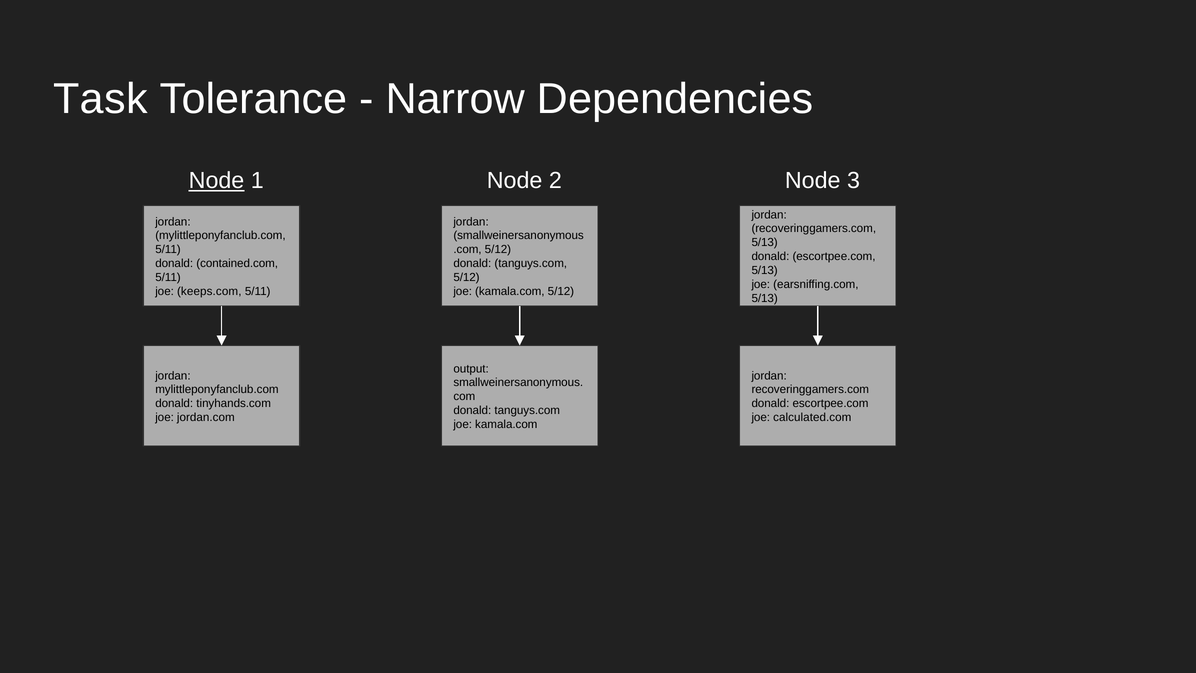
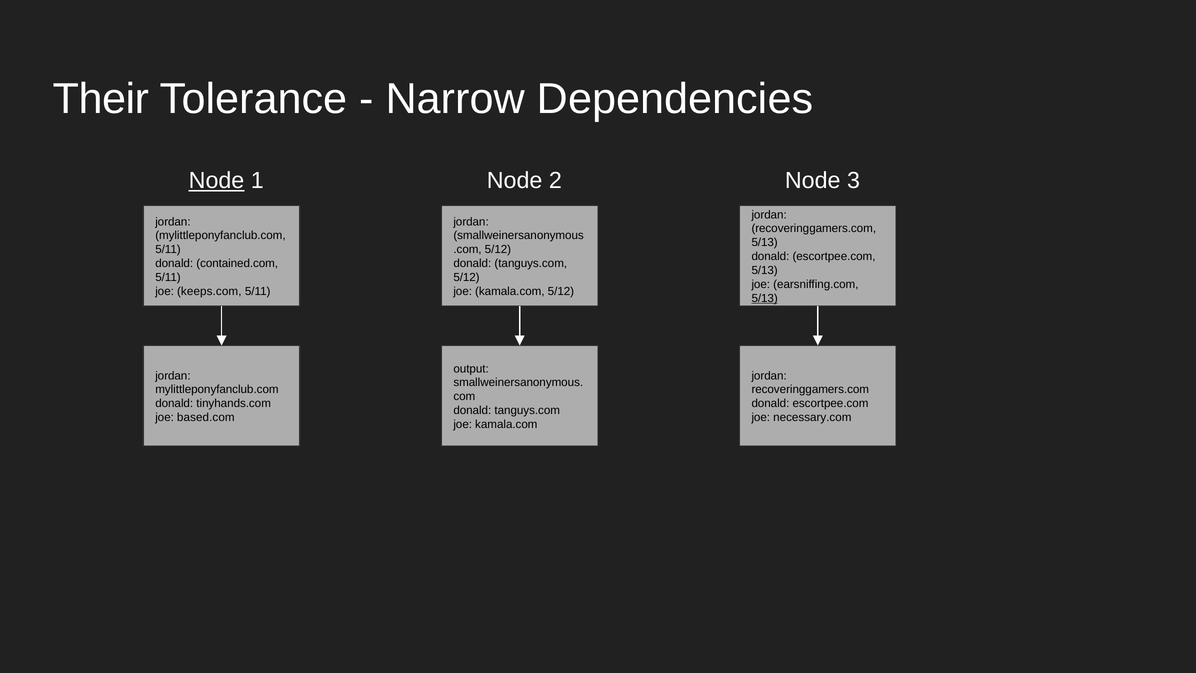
Task: Task -> Their
5/13 at (765, 298) underline: none -> present
jordan.com: jordan.com -> based.com
calculated.com: calculated.com -> necessary.com
